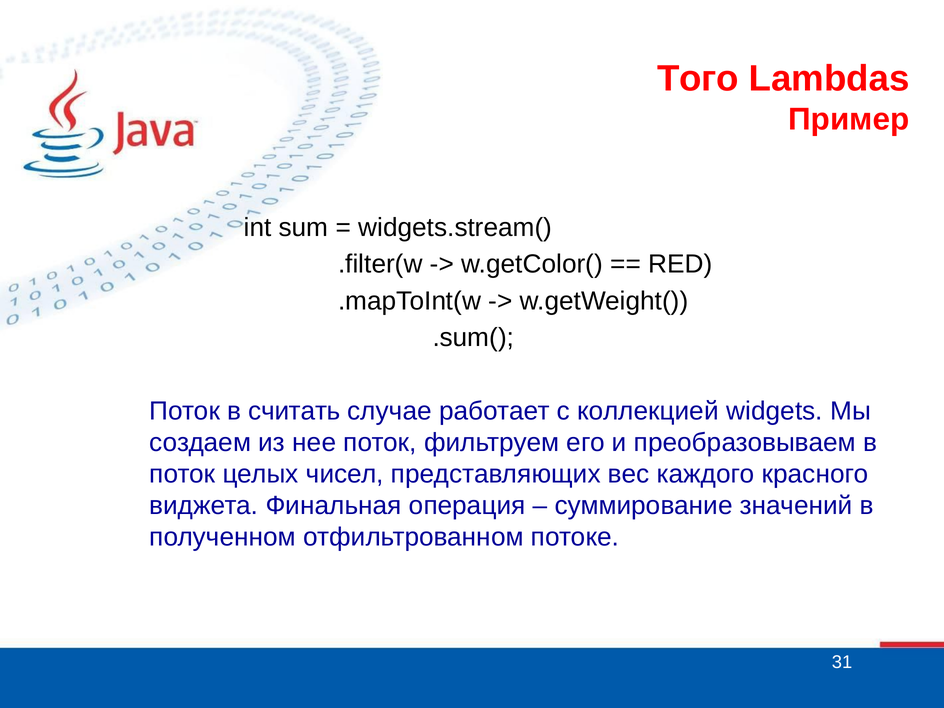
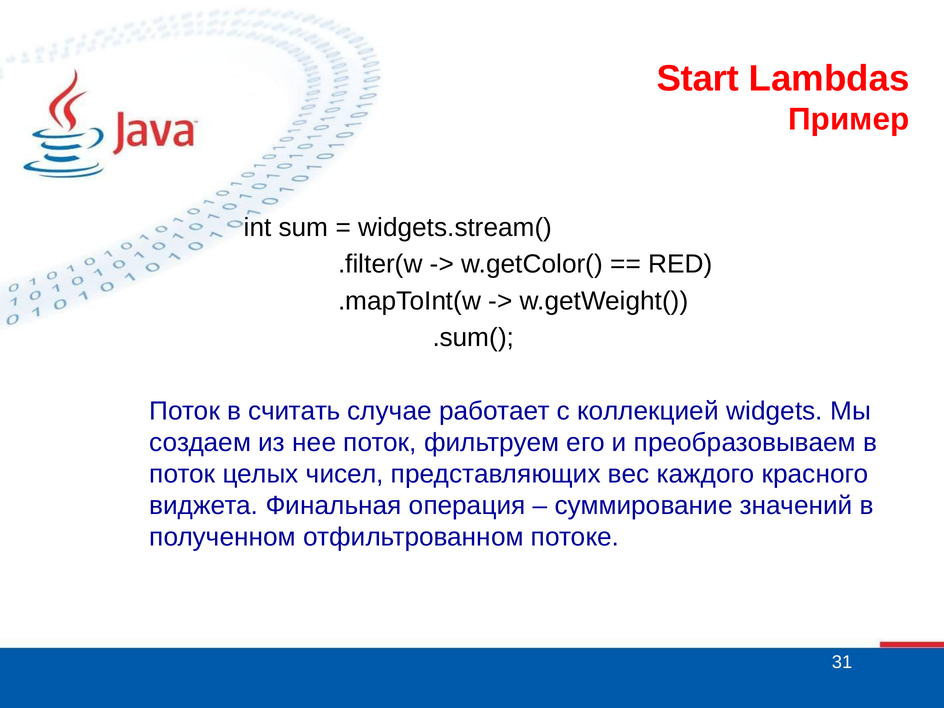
Того: Того -> Start
